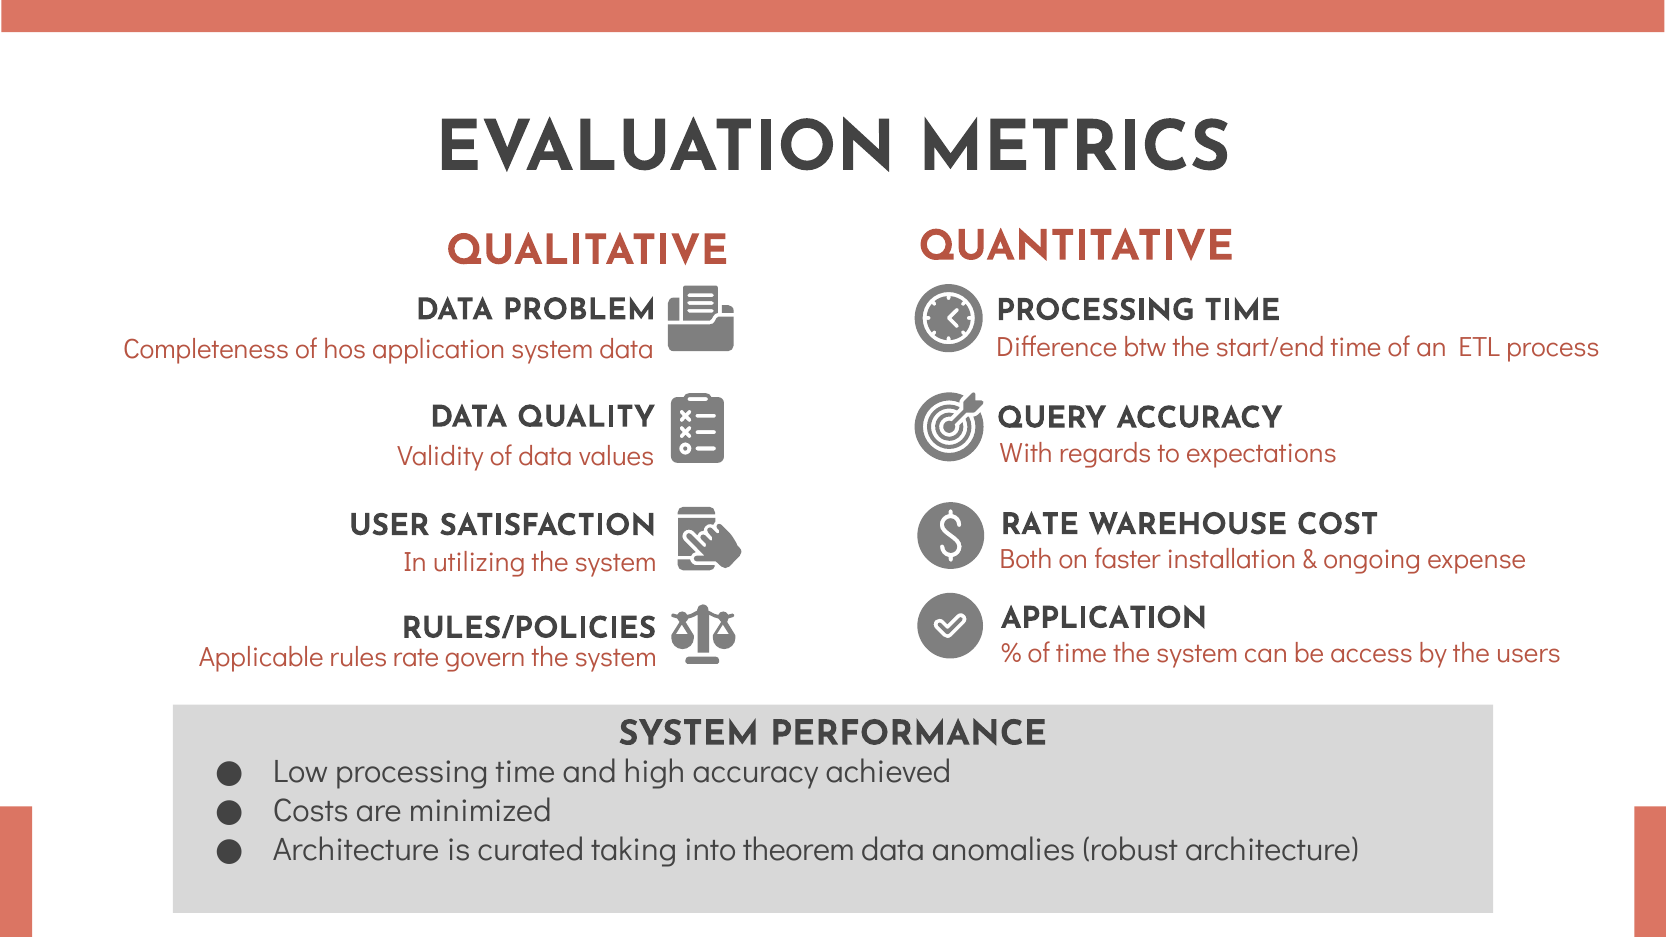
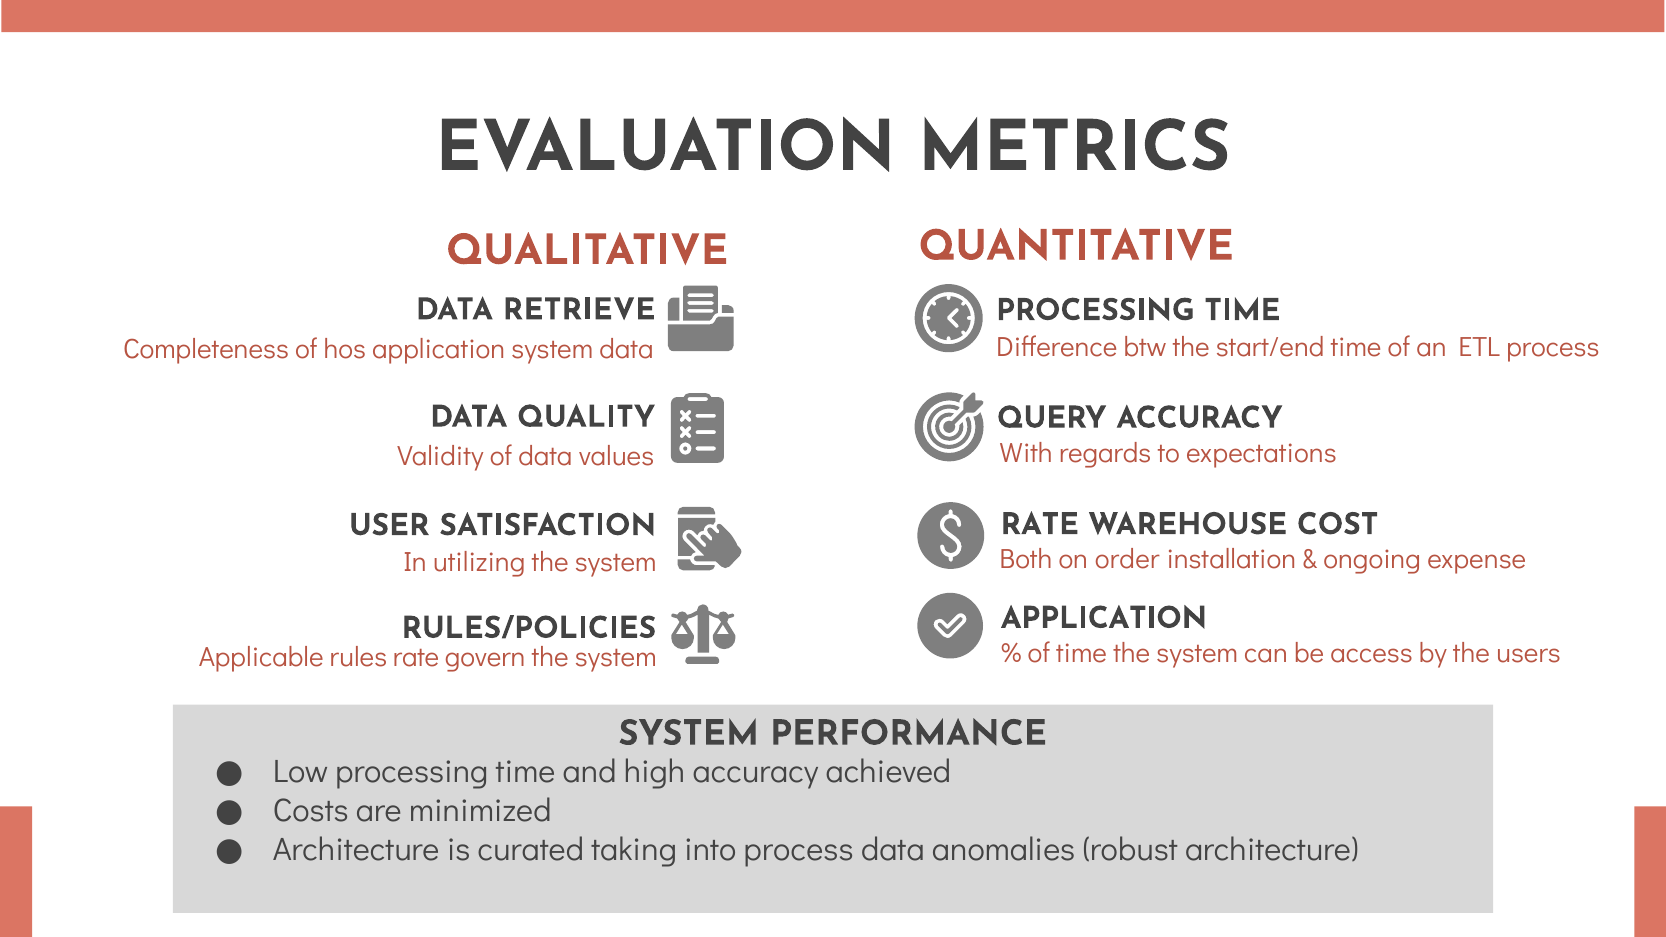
PROBLEM: PROBLEM -> RETRIEVE
faster: faster -> order
into theorem: theorem -> process
